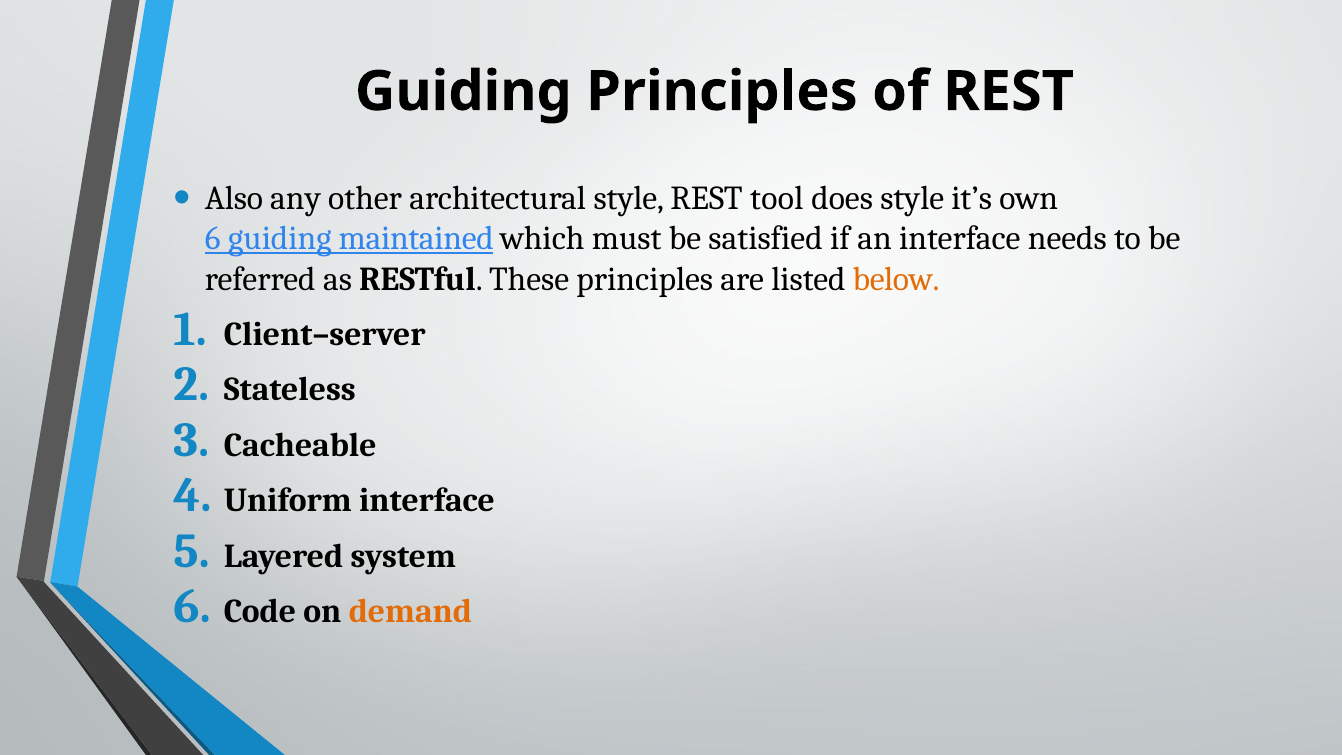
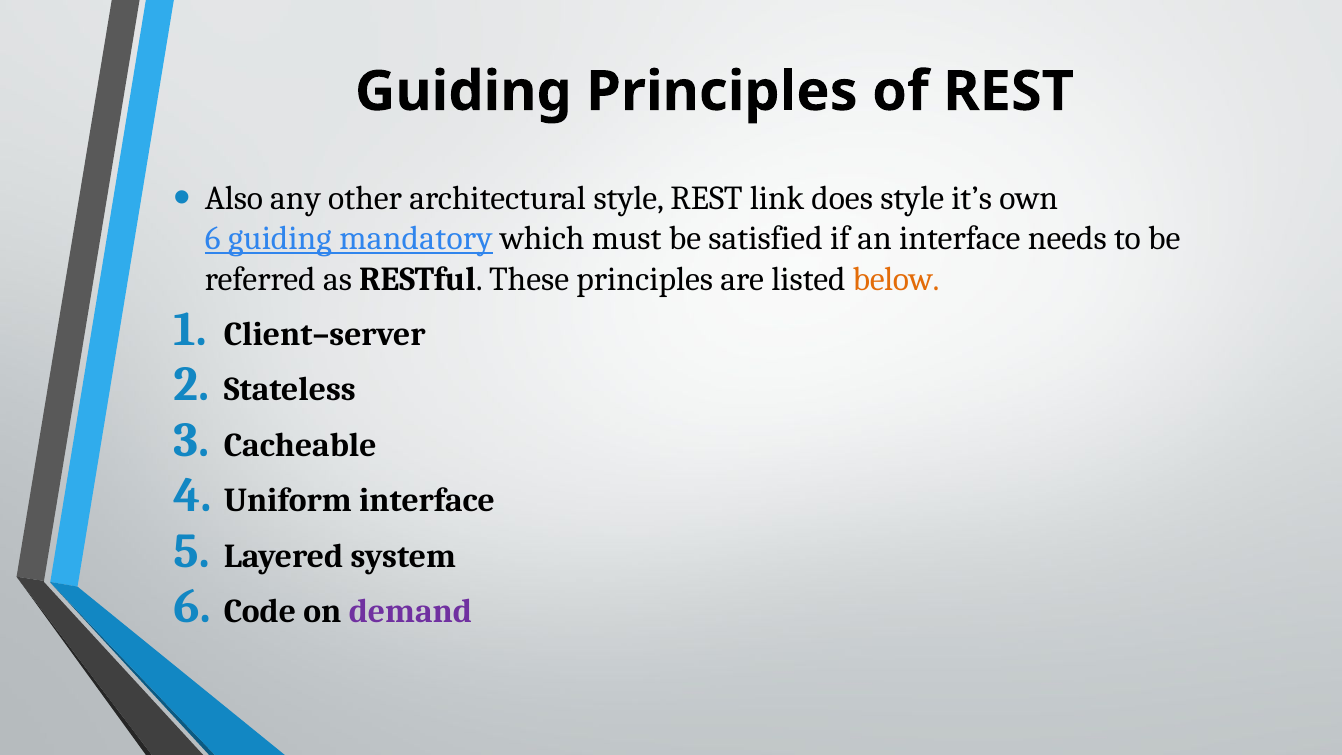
tool: tool -> link
maintained: maintained -> mandatory
demand colour: orange -> purple
